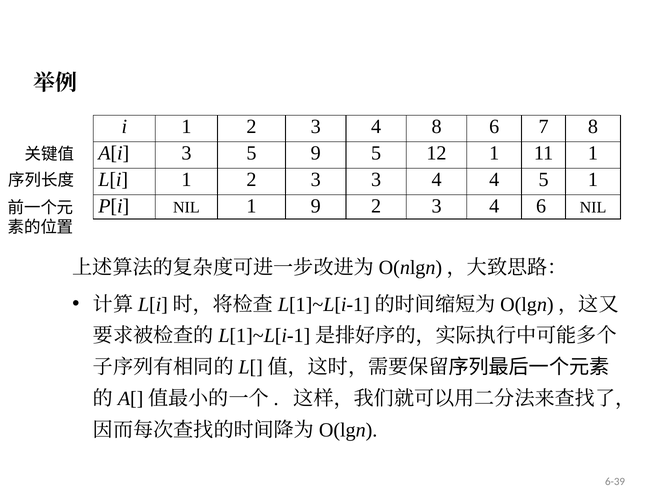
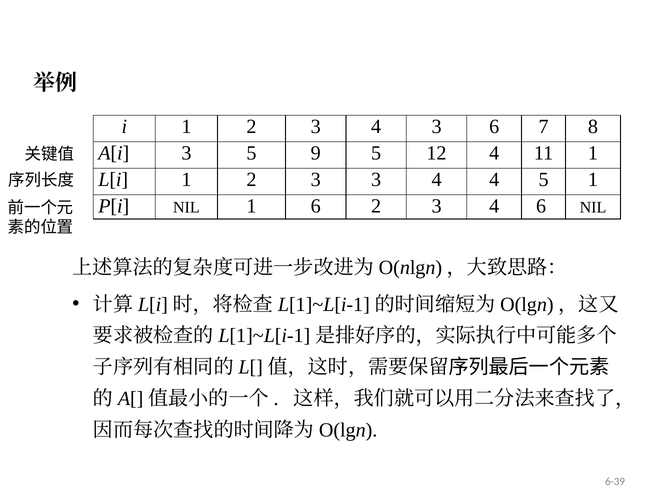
4 8: 8 -> 3
12 1: 1 -> 4
1 9: 9 -> 6
